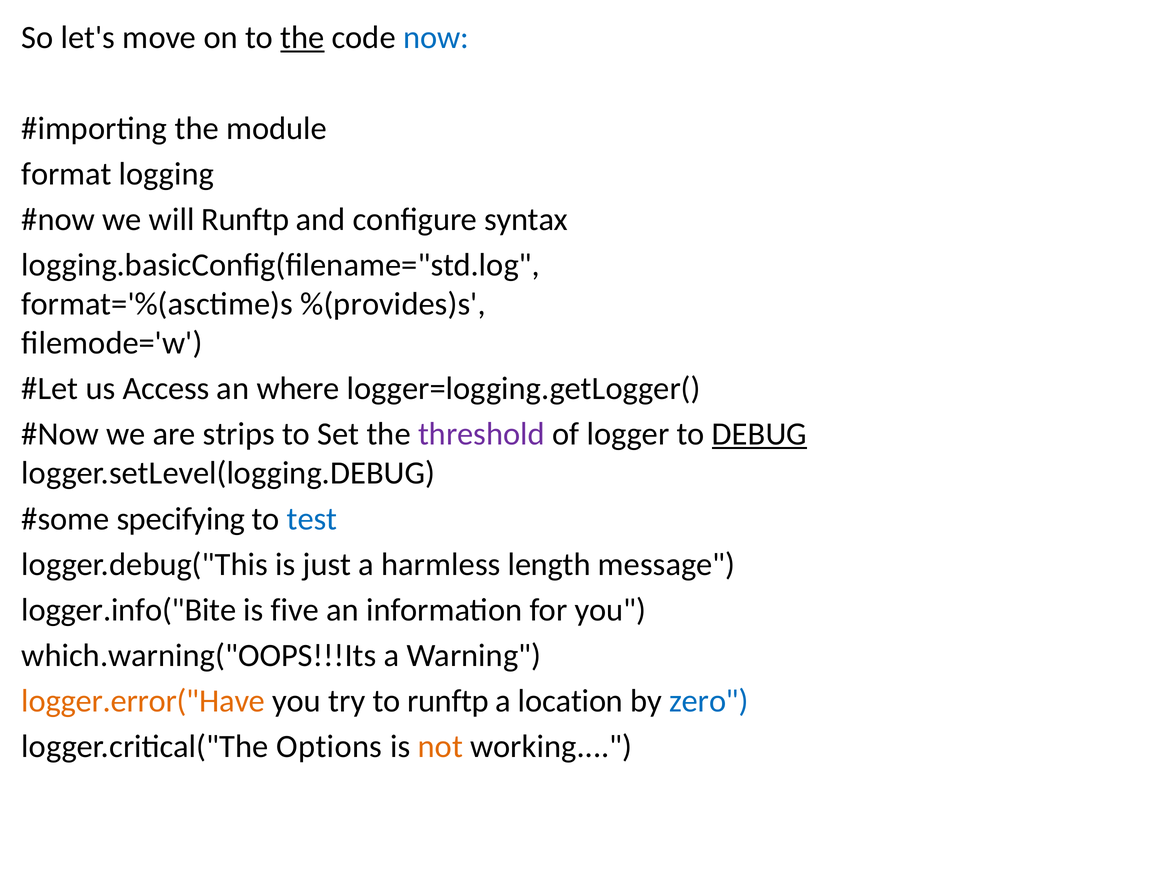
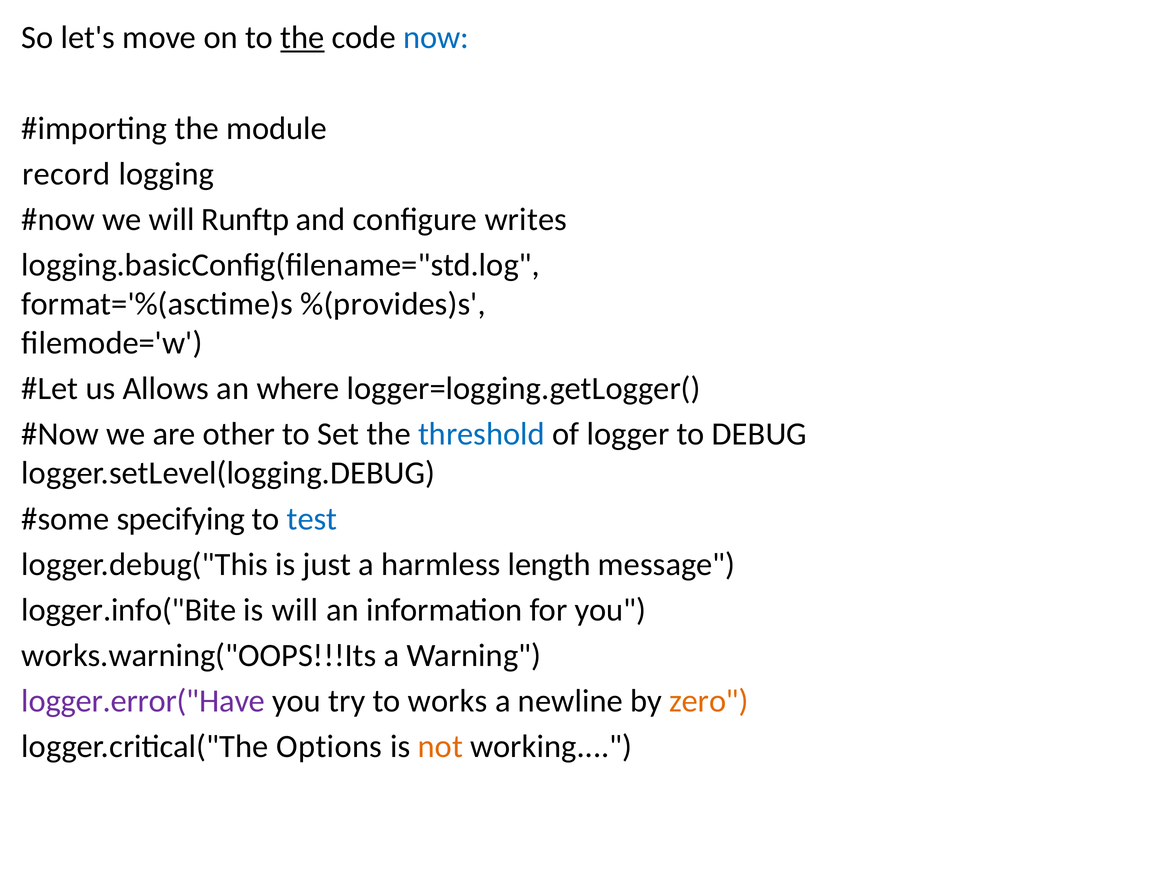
format: format -> record
syntax: syntax -> writes
Access: Access -> Allows
strips: strips -> other
threshold colour: purple -> blue
DEBUG underline: present -> none
is five: five -> will
which.warning("OOPS!!!Its: which.warning("OOPS!!!Its -> works.warning("OOPS!!!Its
logger.error("Have colour: orange -> purple
to runftp: runftp -> works
location: location -> newline
zero colour: blue -> orange
